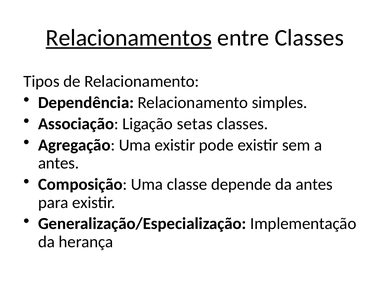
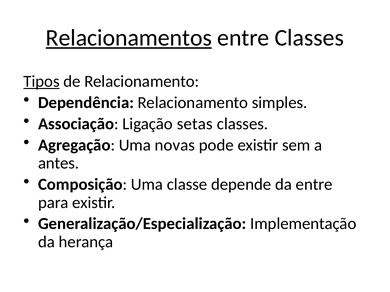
Tipos underline: none -> present
Uma existir: existir -> novas
da antes: antes -> entre
